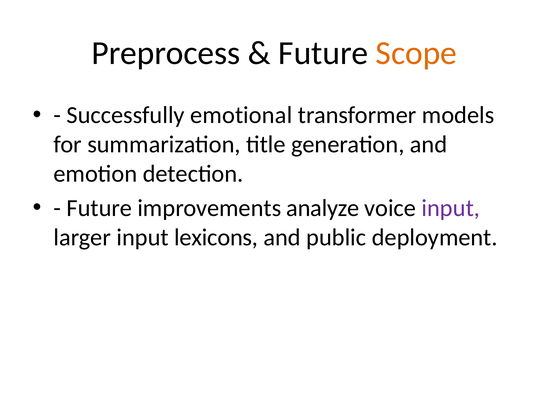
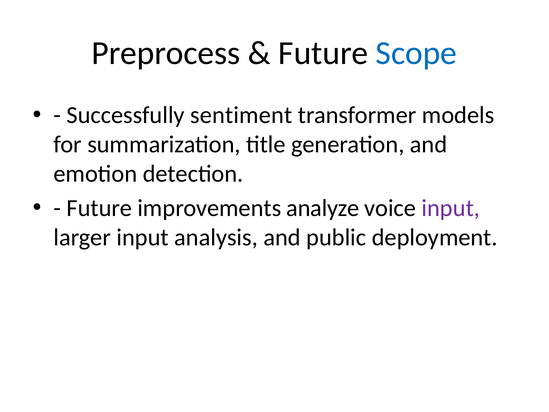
Scope colour: orange -> blue
emotional: emotional -> sentiment
lexicons: lexicons -> analysis
